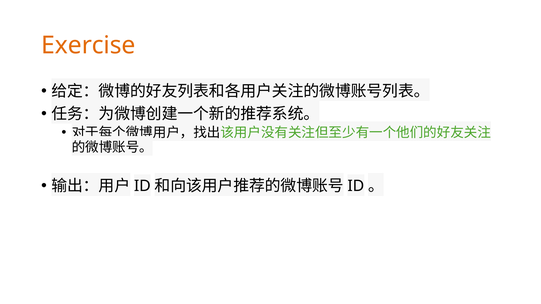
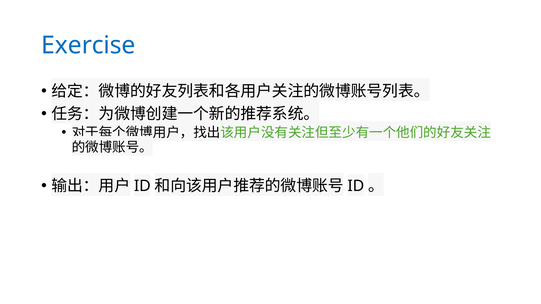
Exercise colour: orange -> blue
